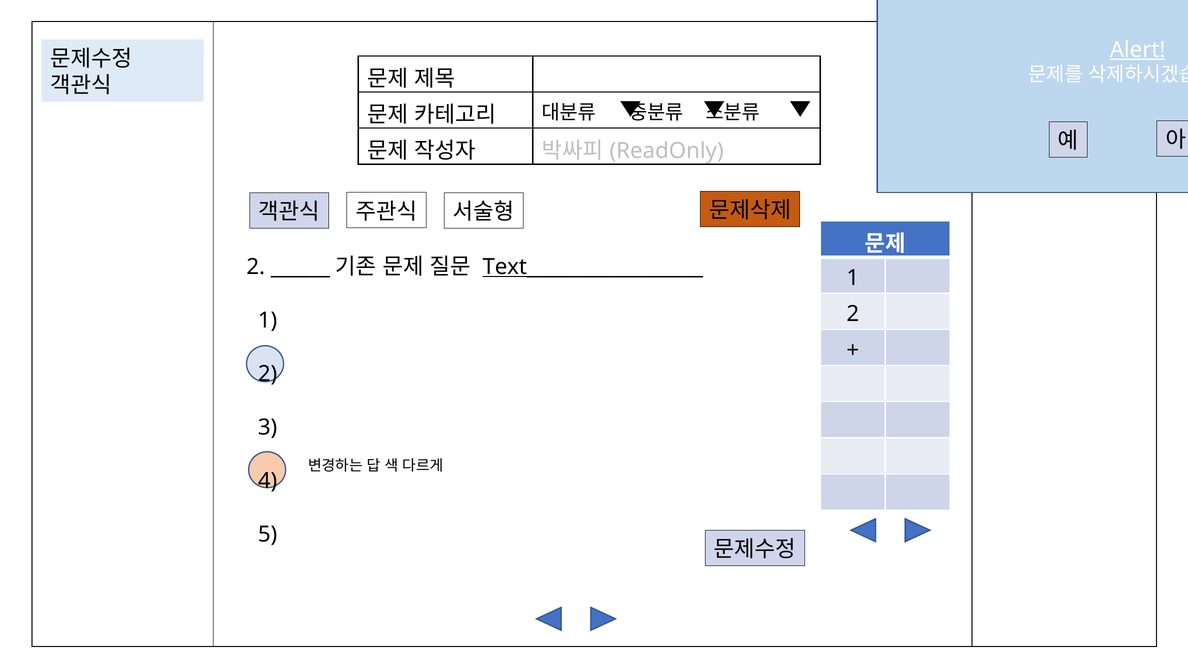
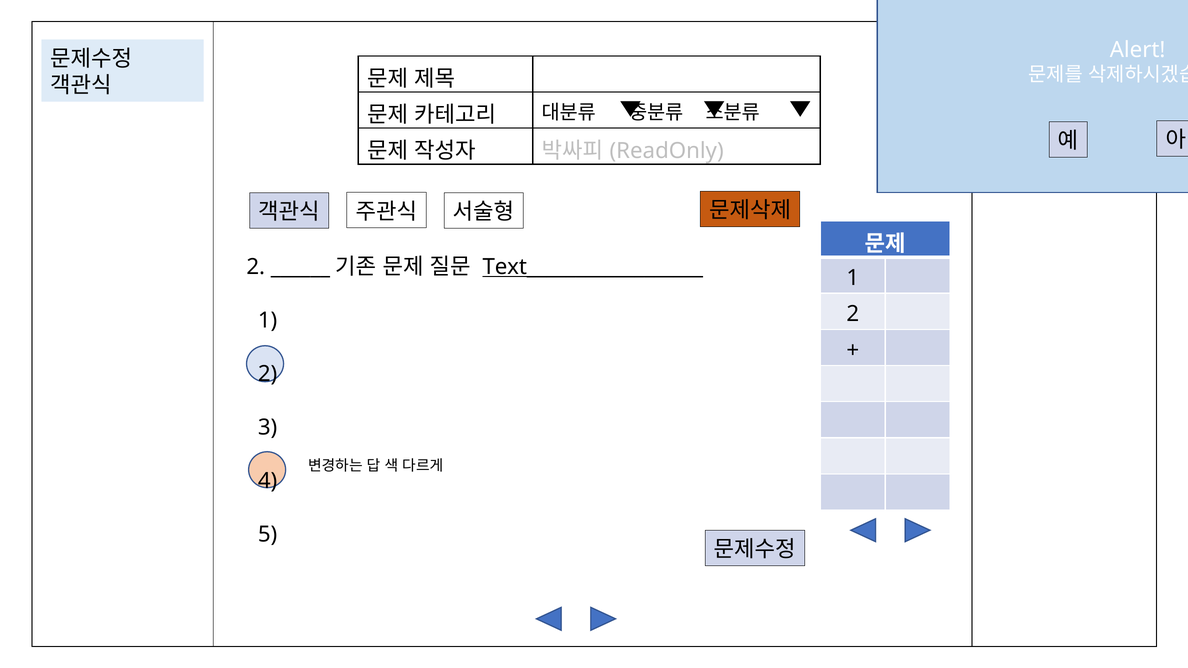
Alert underline: present -> none
